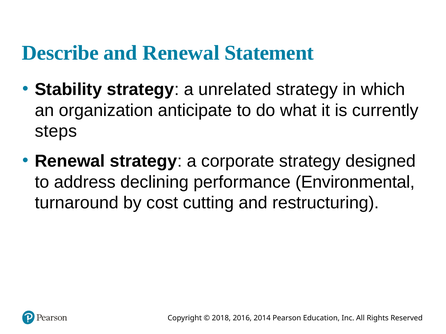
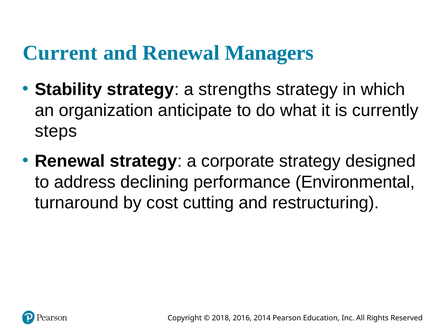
Describe: Describe -> Current
Statement: Statement -> Managers
unrelated: unrelated -> strengths
